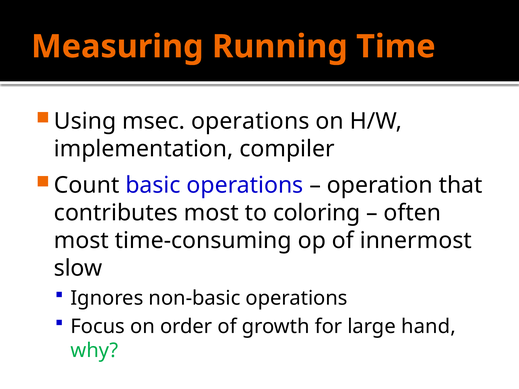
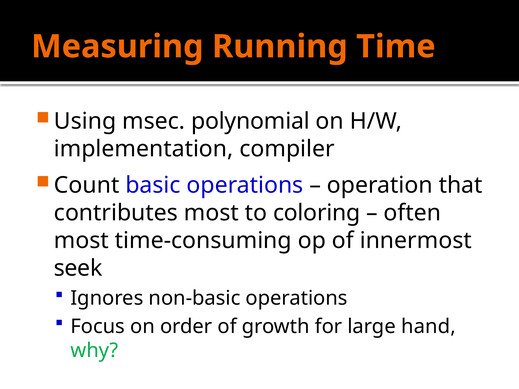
msec operations: operations -> polynomial
slow: slow -> seek
